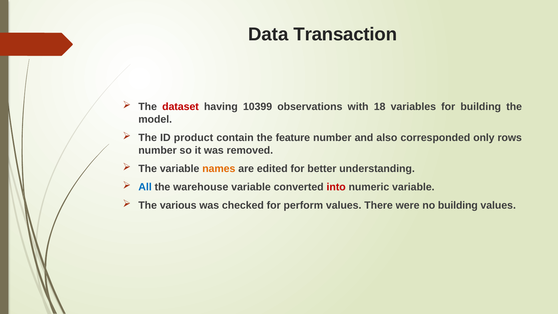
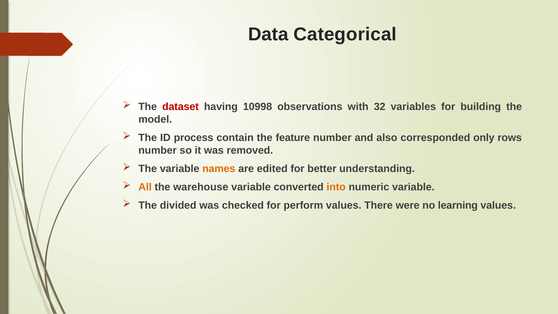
Transaction: Transaction -> Categorical
10399: 10399 -> 10998
18: 18 -> 32
product: product -> process
All colour: blue -> orange
into colour: red -> orange
various: various -> divided
no building: building -> learning
